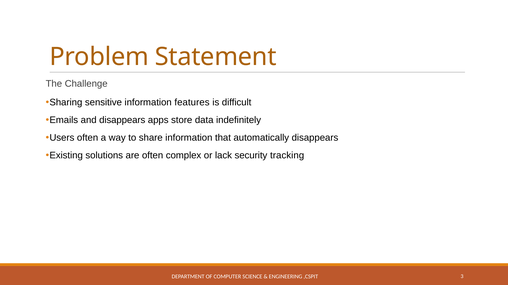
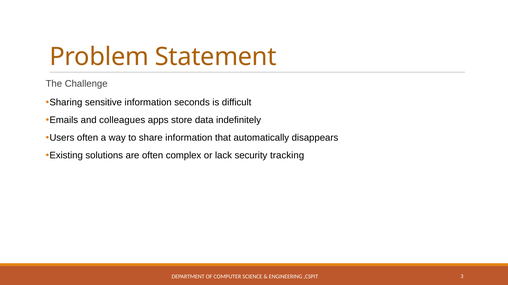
features: features -> seconds
and disappears: disappears -> colleagues
